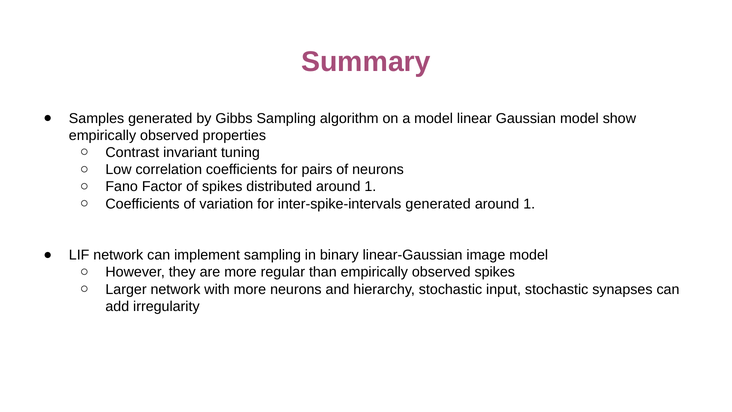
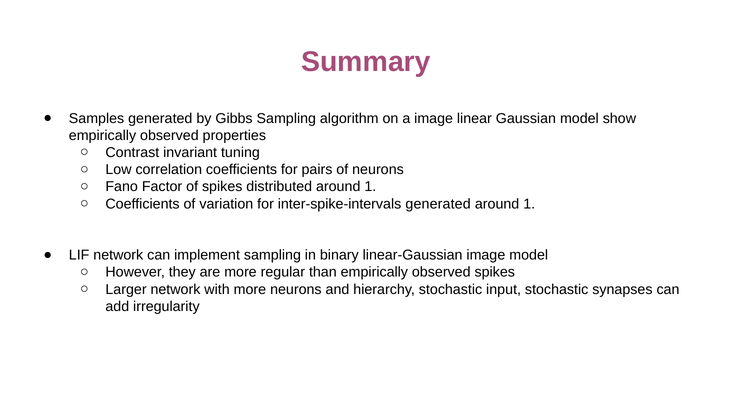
a model: model -> image
